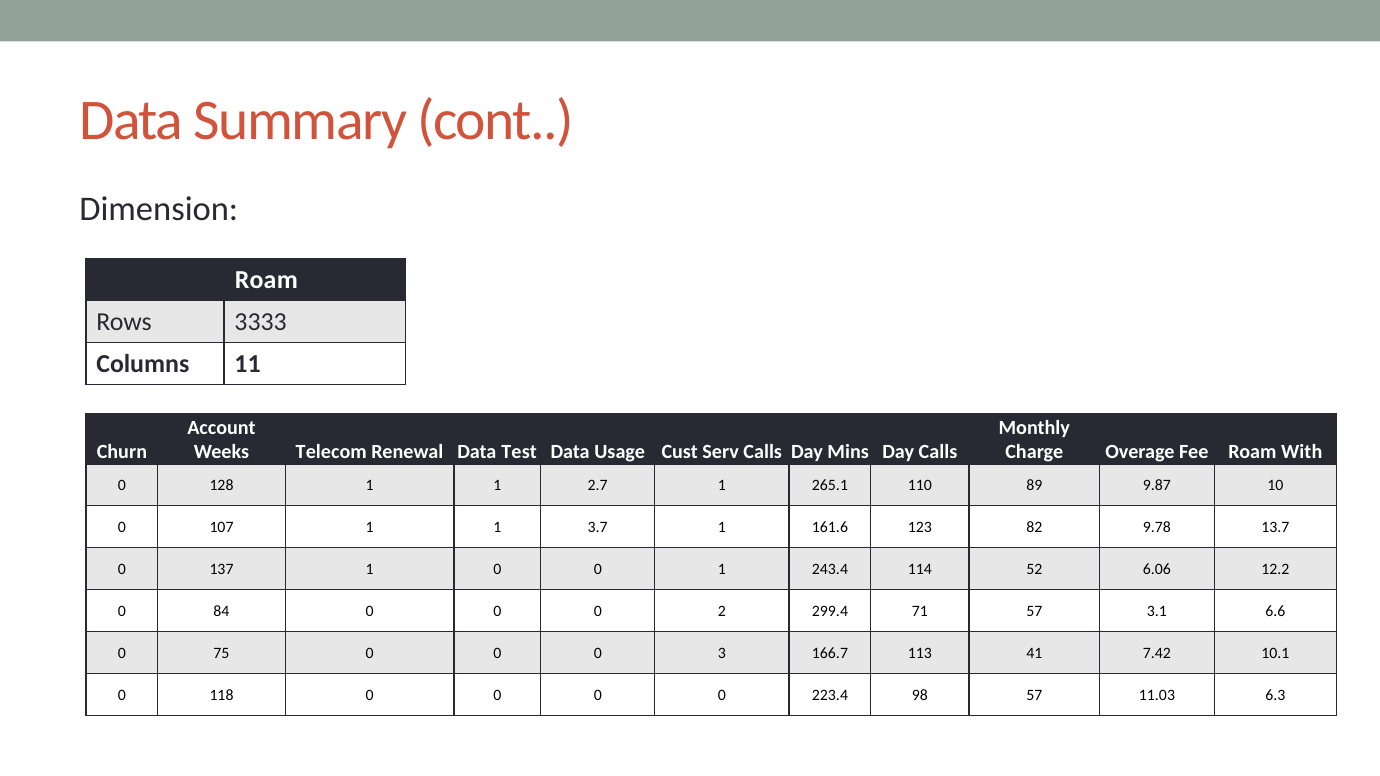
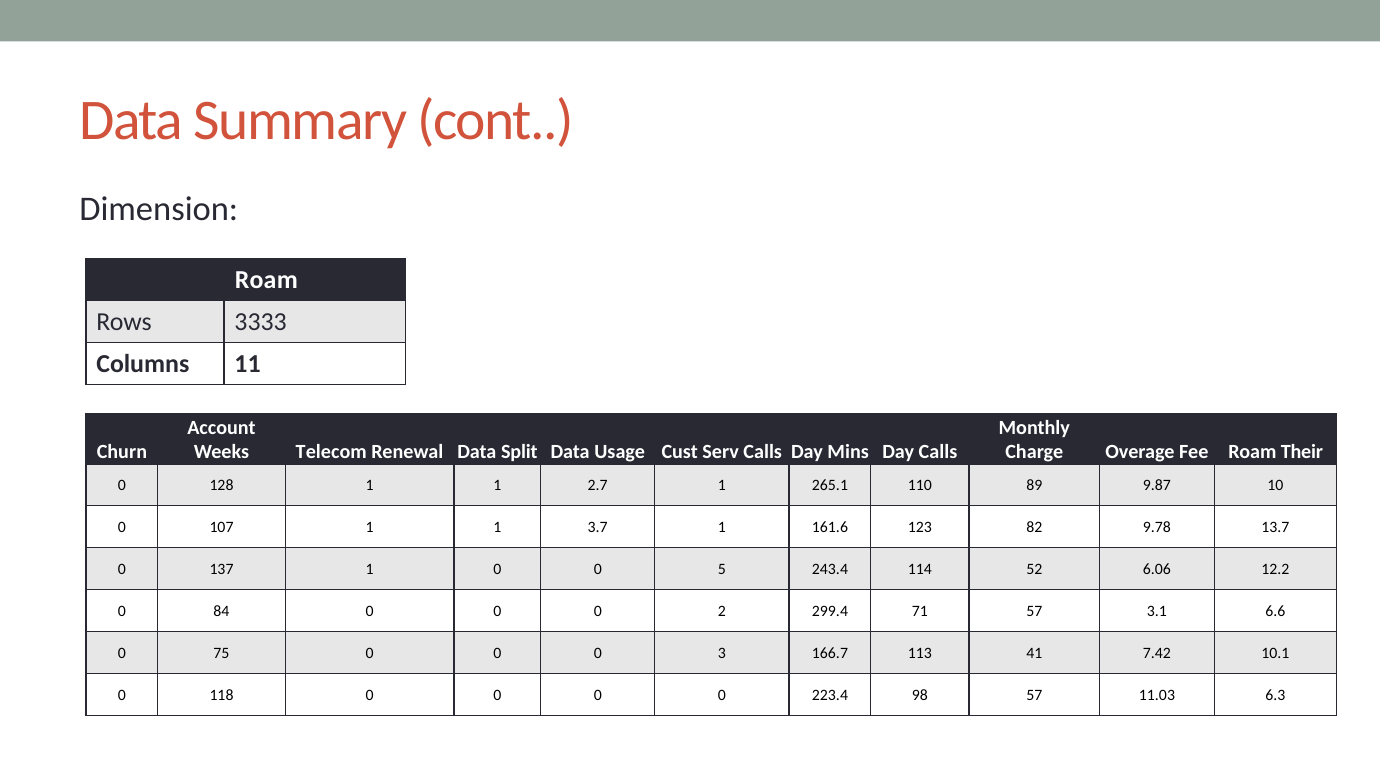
Test: Test -> Split
With: With -> Their
0 1: 1 -> 5
